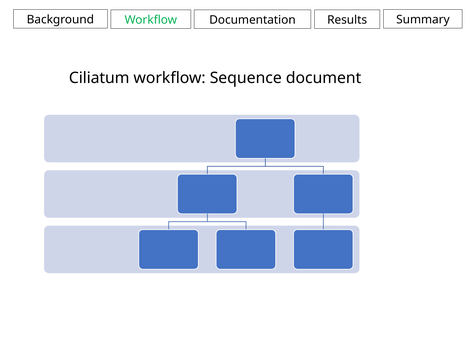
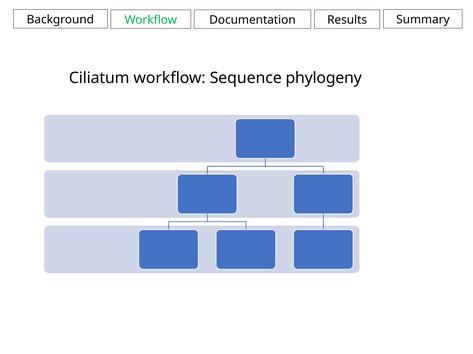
document: document -> phylogeny
